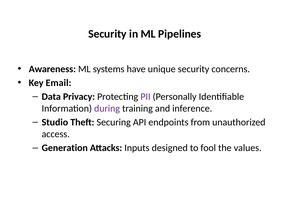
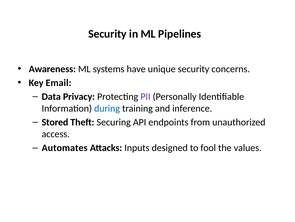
during colour: purple -> blue
Studio: Studio -> Stored
Generation: Generation -> Automates
